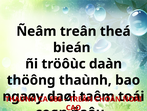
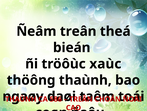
daàn: daàn -> xaùc
